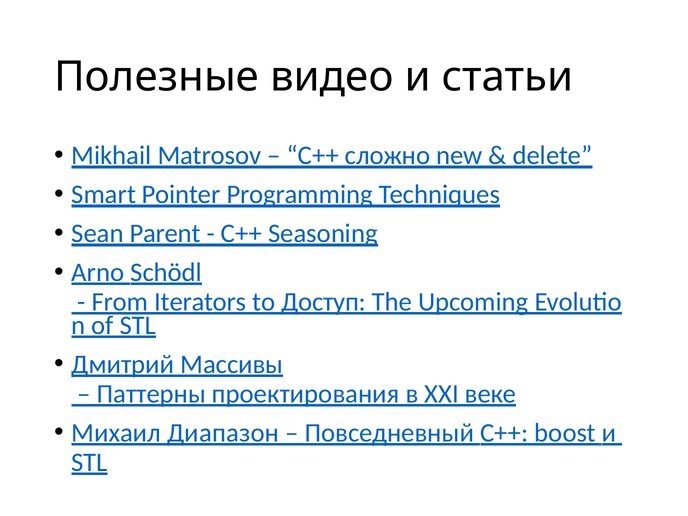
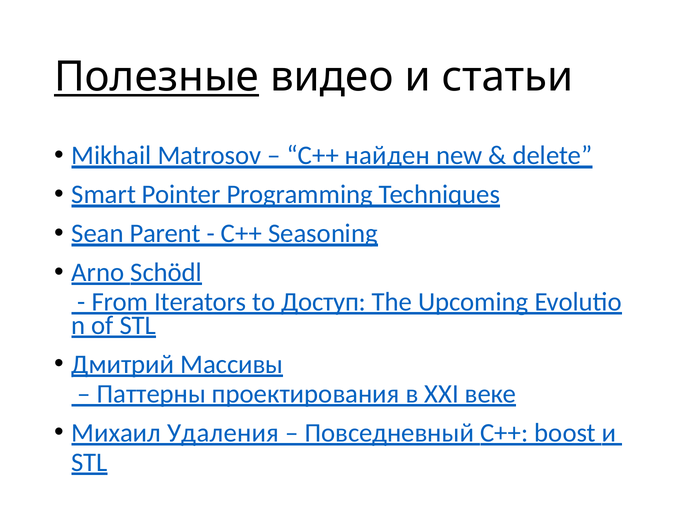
Полезные underline: none -> present
сложно: сложно -> найден
Диапазон: Диапазон -> Удаления
